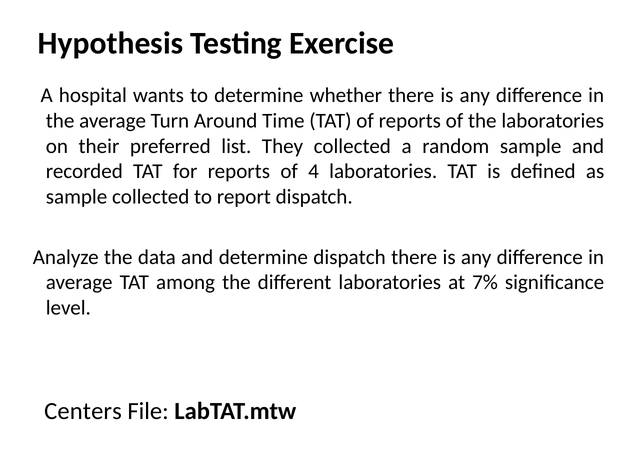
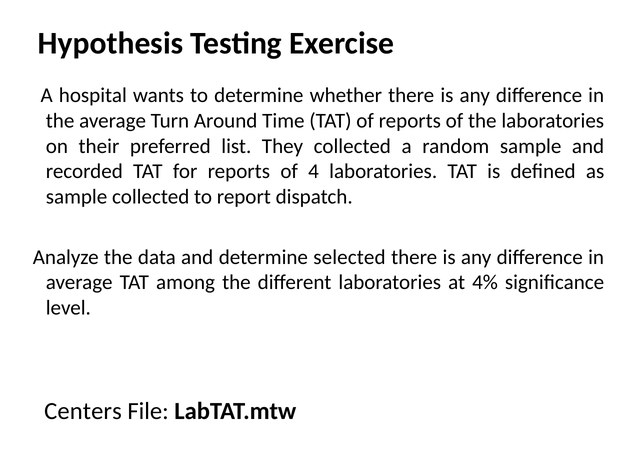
determine dispatch: dispatch -> selected
7%: 7% -> 4%
